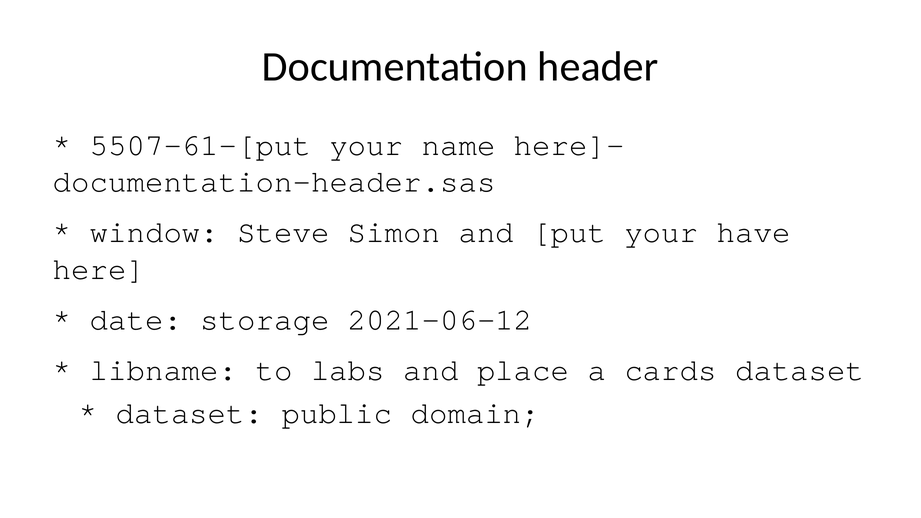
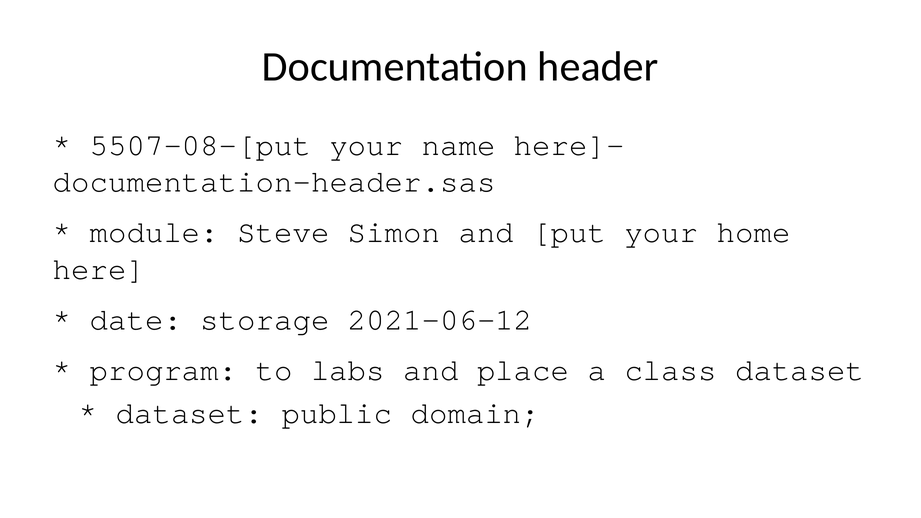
5507-61-[put: 5507-61-[put -> 5507-08-[put
window: window -> module
have: have -> home
libname: libname -> program
cards: cards -> class
